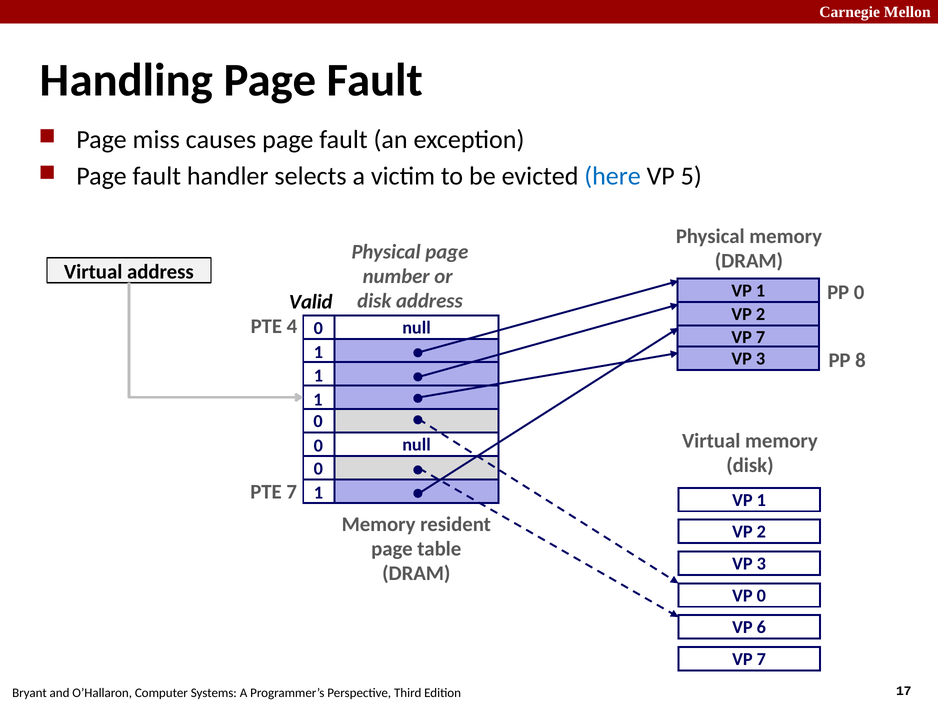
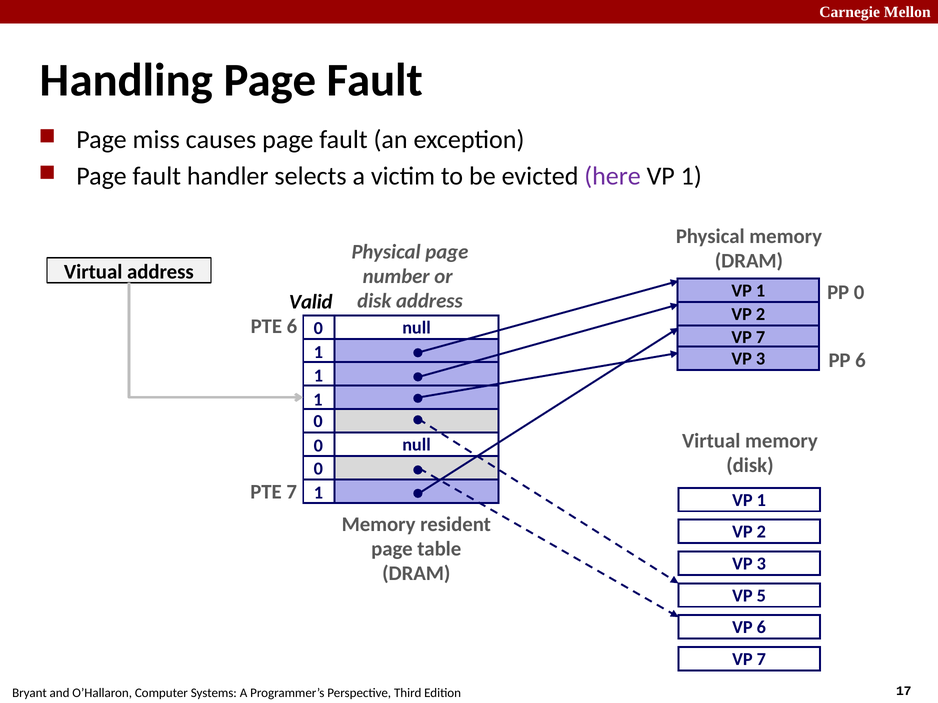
here colour: blue -> purple
5 at (691, 176): 5 -> 1
PTE 4: 4 -> 6
PP 8: 8 -> 6
VP 0: 0 -> 5
